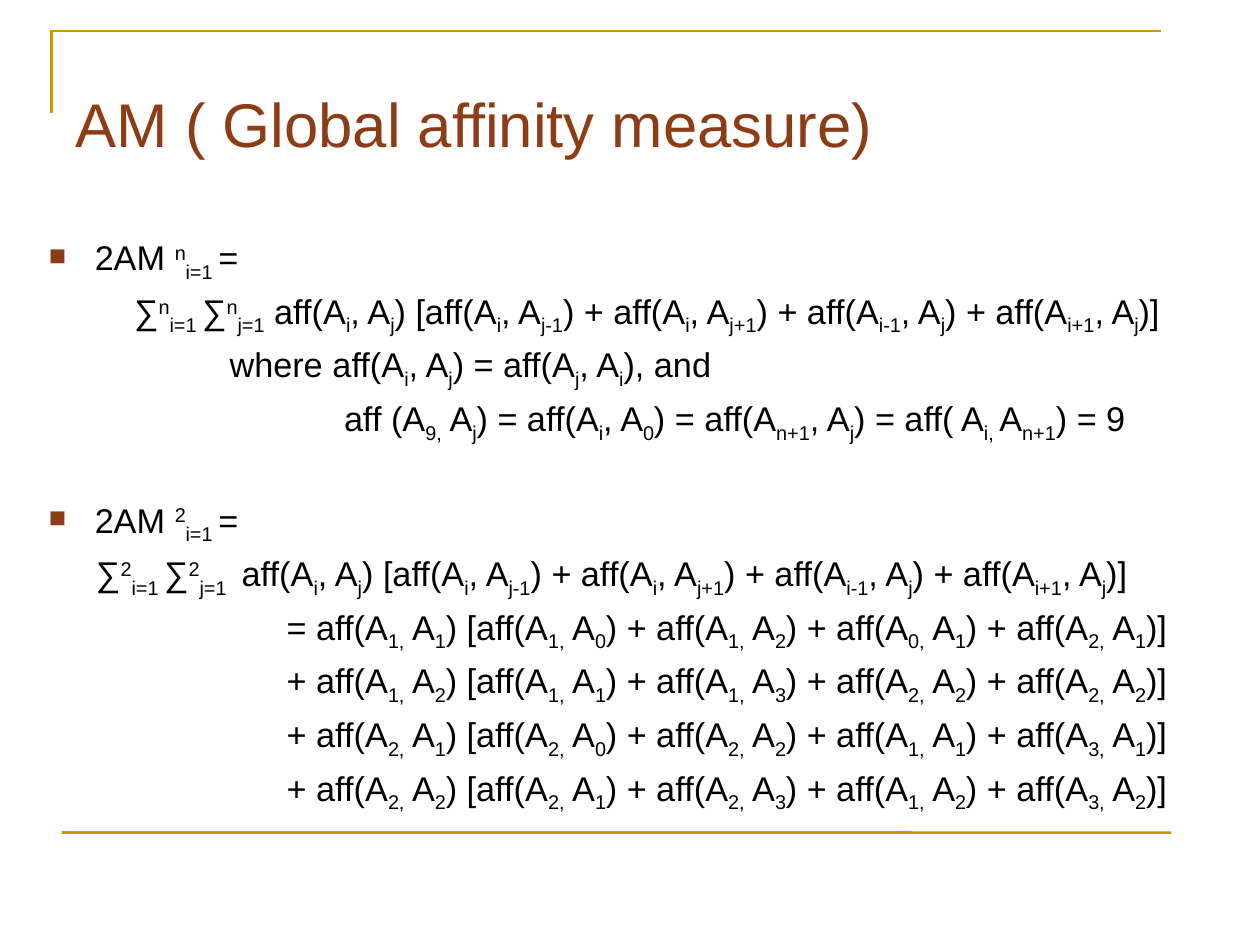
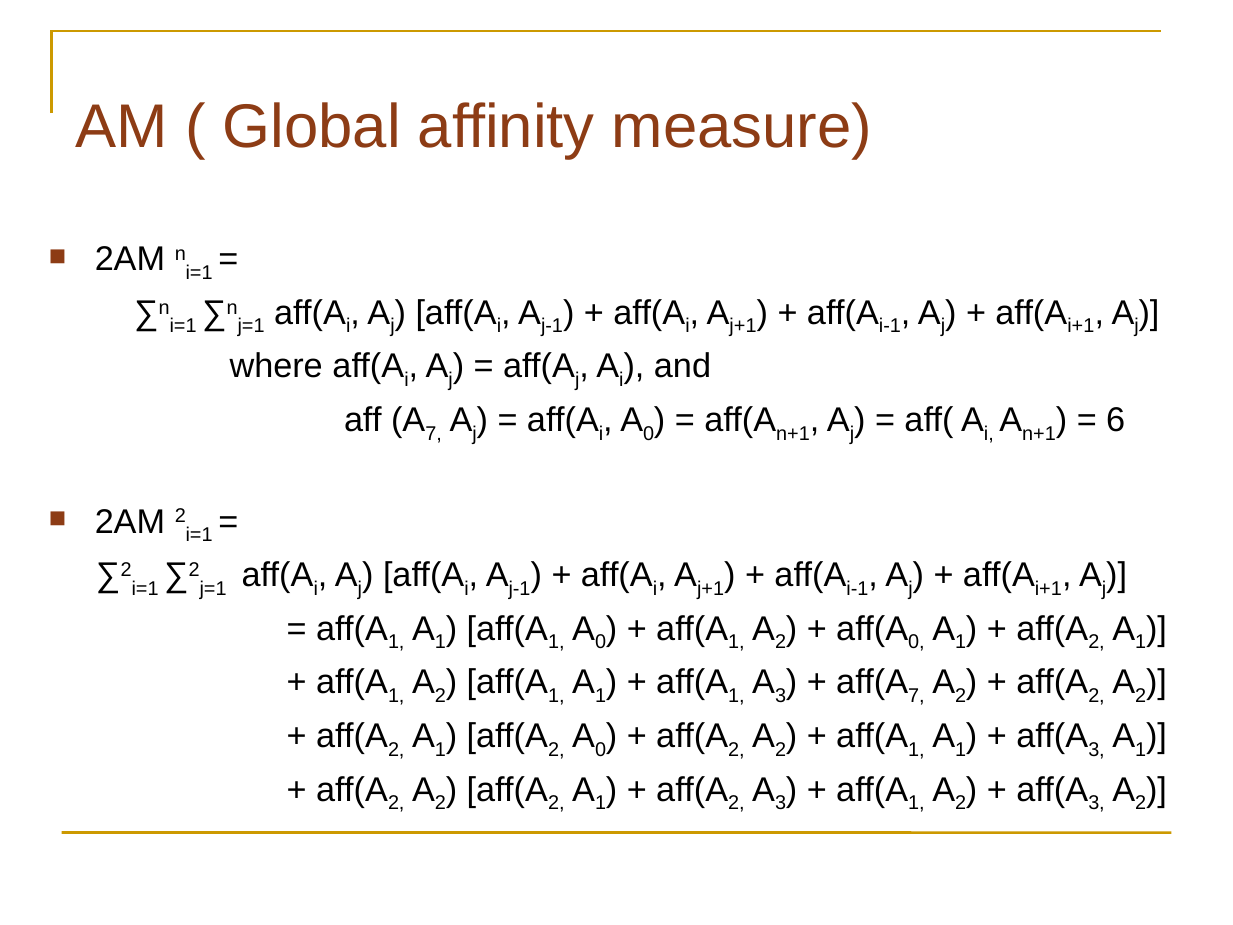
9 at (434, 433): 9 -> 7
9 at (1116, 420): 9 -> 6
2 at (916, 696): 2 -> 7
